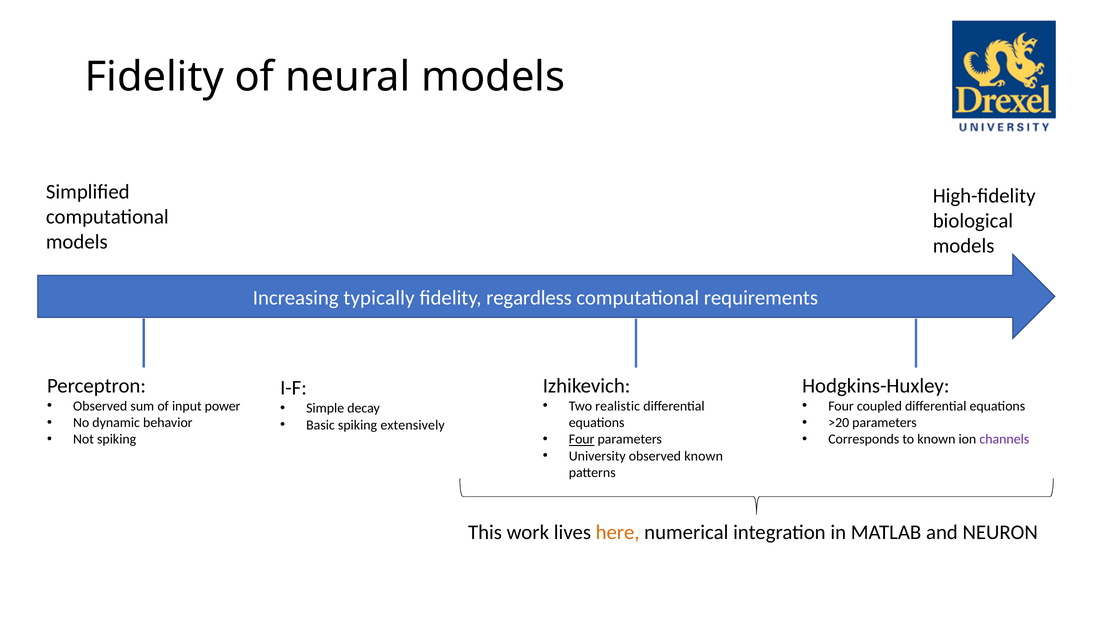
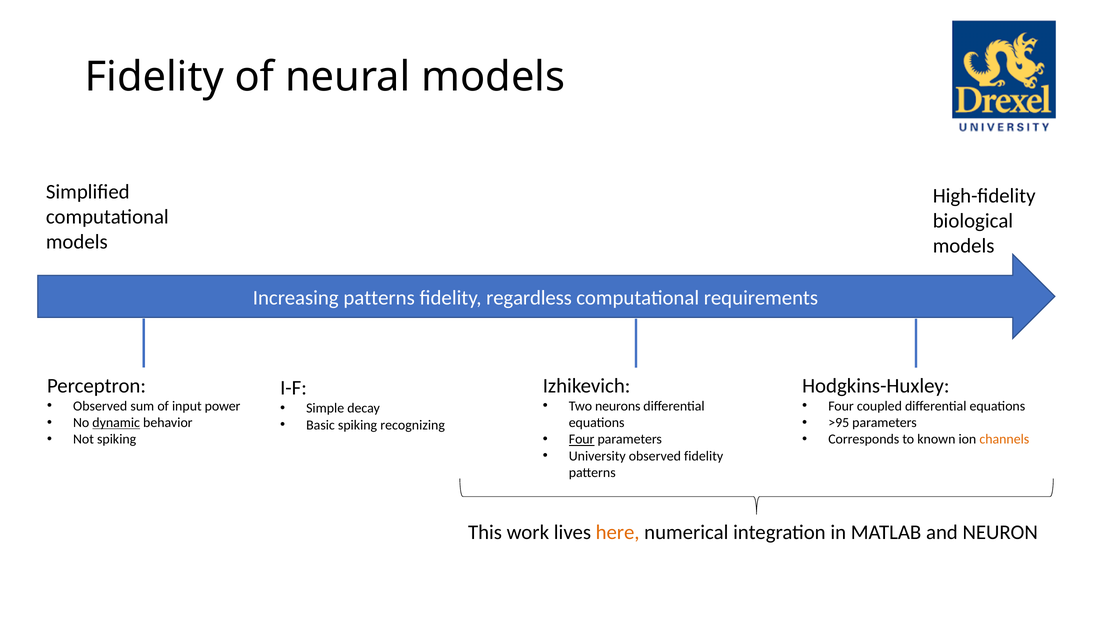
Increasing typically: typically -> patterns
realistic: realistic -> neurons
dynamic underline: none -> present
>20: >20 -> >95
extensively: extensively -> recognizing
channels colour: purple -> orange
observed known: known -> fidelity
